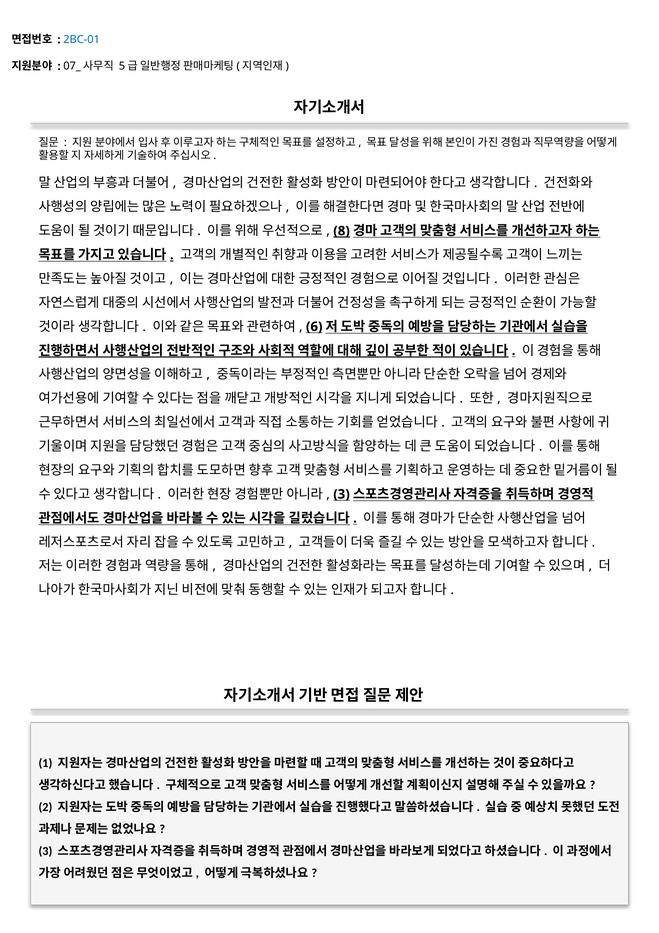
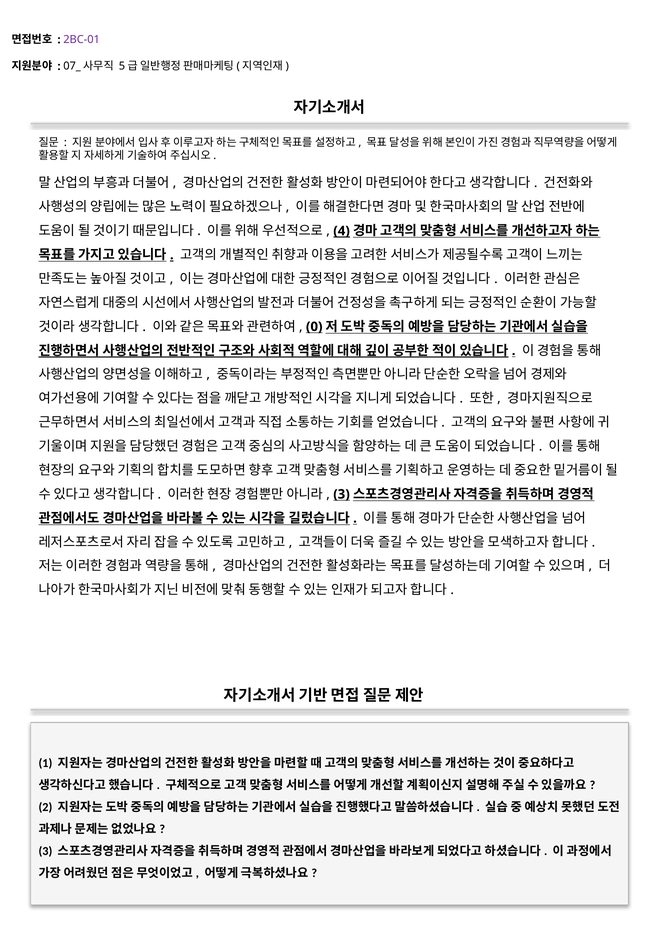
2BC-01 colour: blue -> purple
8: 8 -> 4
6: 6 -> 0
